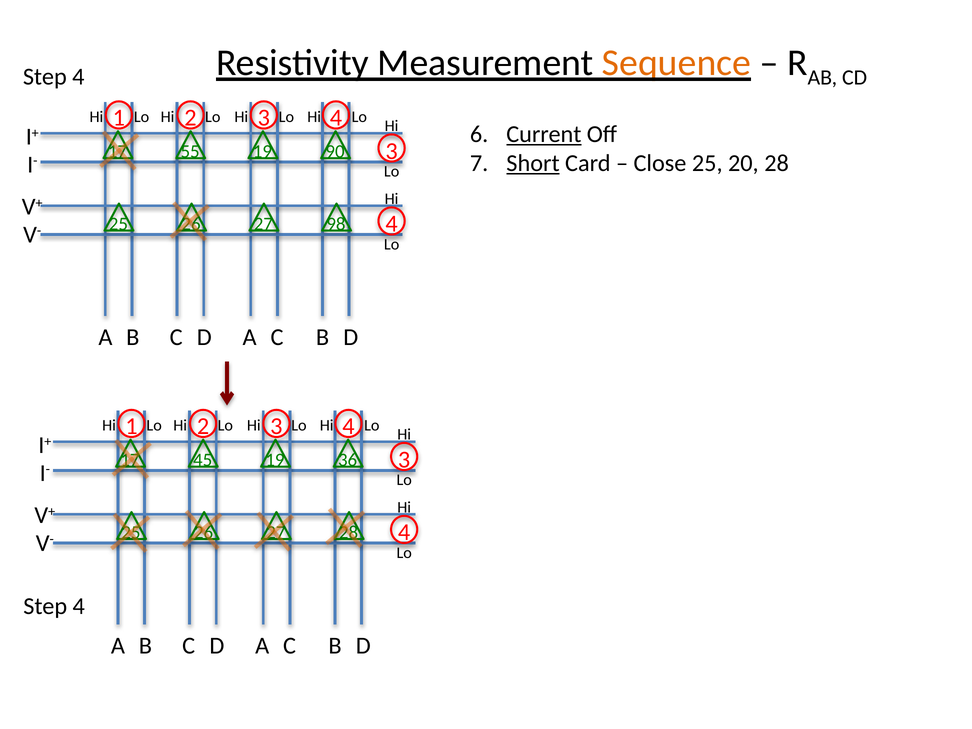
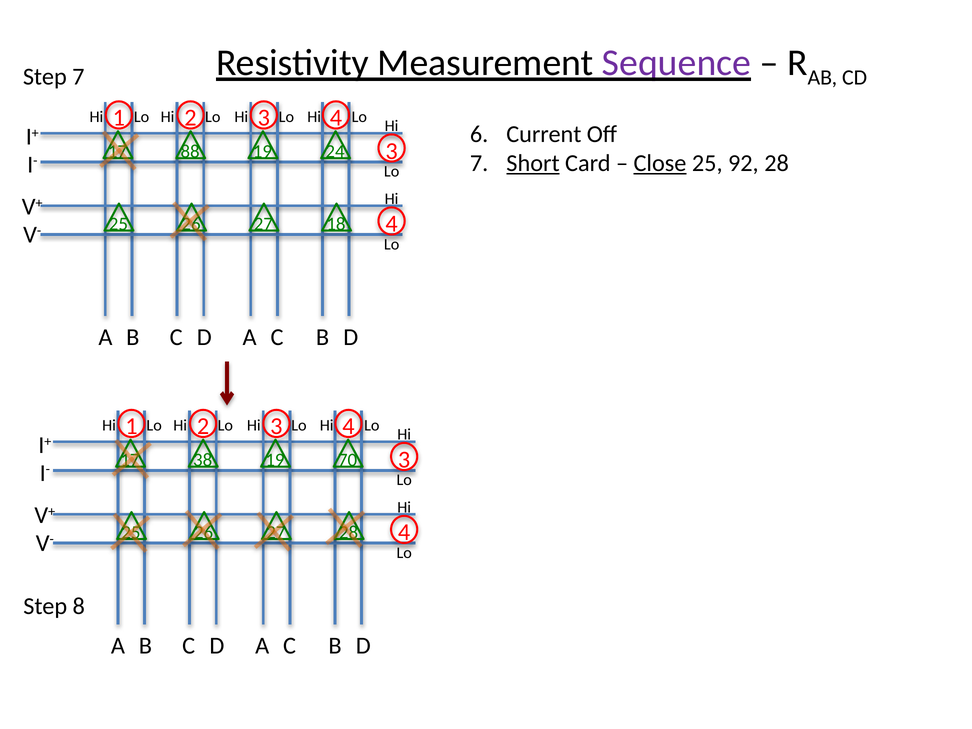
Sequence colour: orange -> purple
4 at (78, 77): 4 -> 7
Current underline: present -> none
55: 55 -> 88
90: 90 -> 24
Close underline: none -> present
20: 20 -> 92
98: 98 -> 18
45: 45 -> 38
36: 36 -> 70
4 at (79, 606): 4 -> 8
